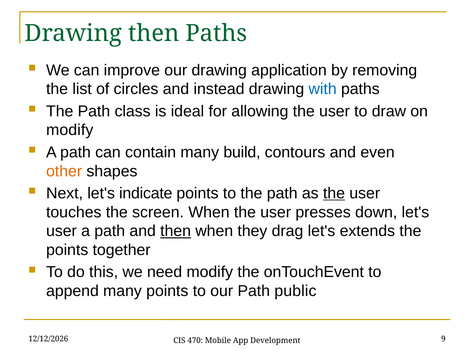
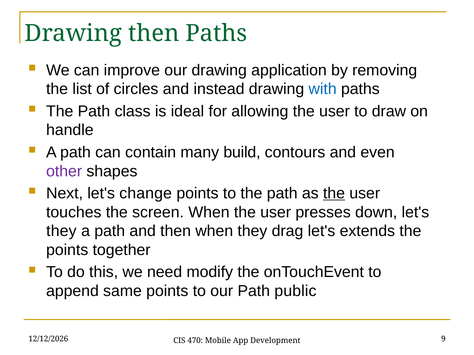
modify at (70, 130): modify -> handle
other colour: orange -> purple
indicate: indicate -> change
user at (61, 231): user -> they
then at (176, 231) underline: present -> none
append many: many -> same
